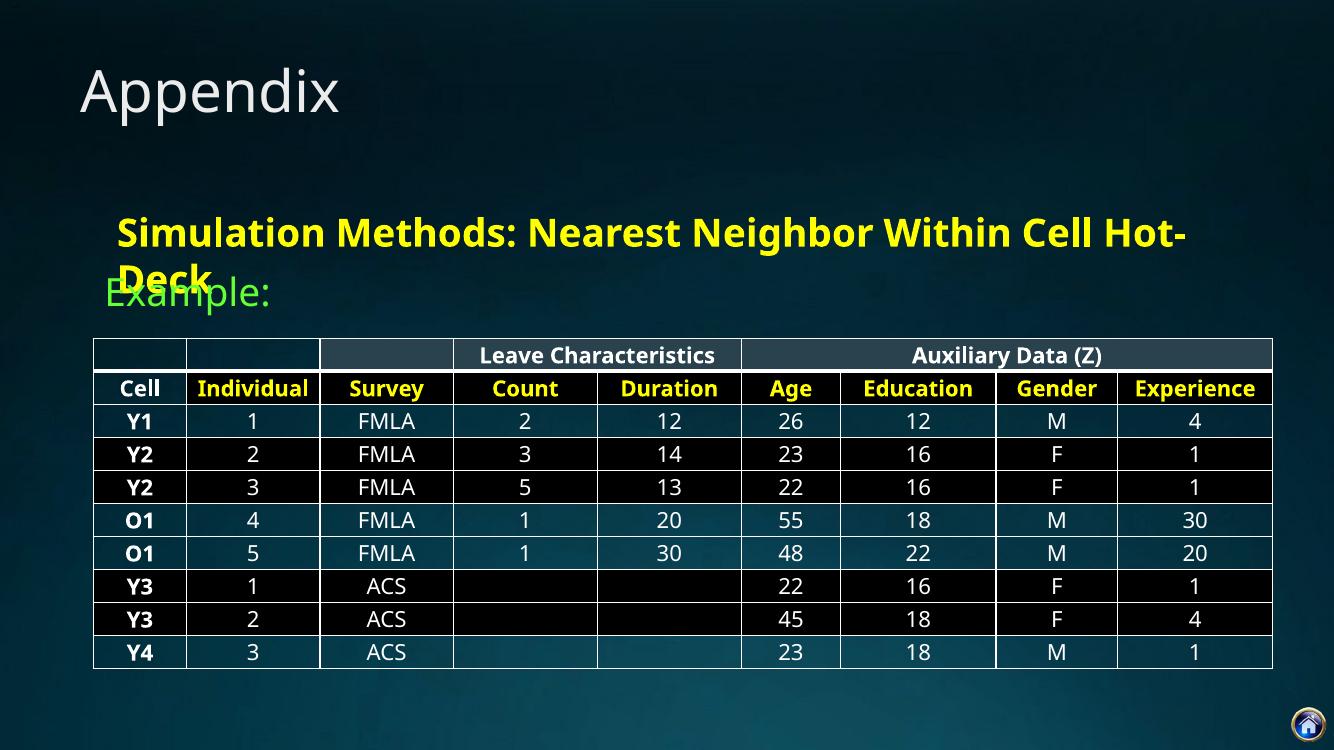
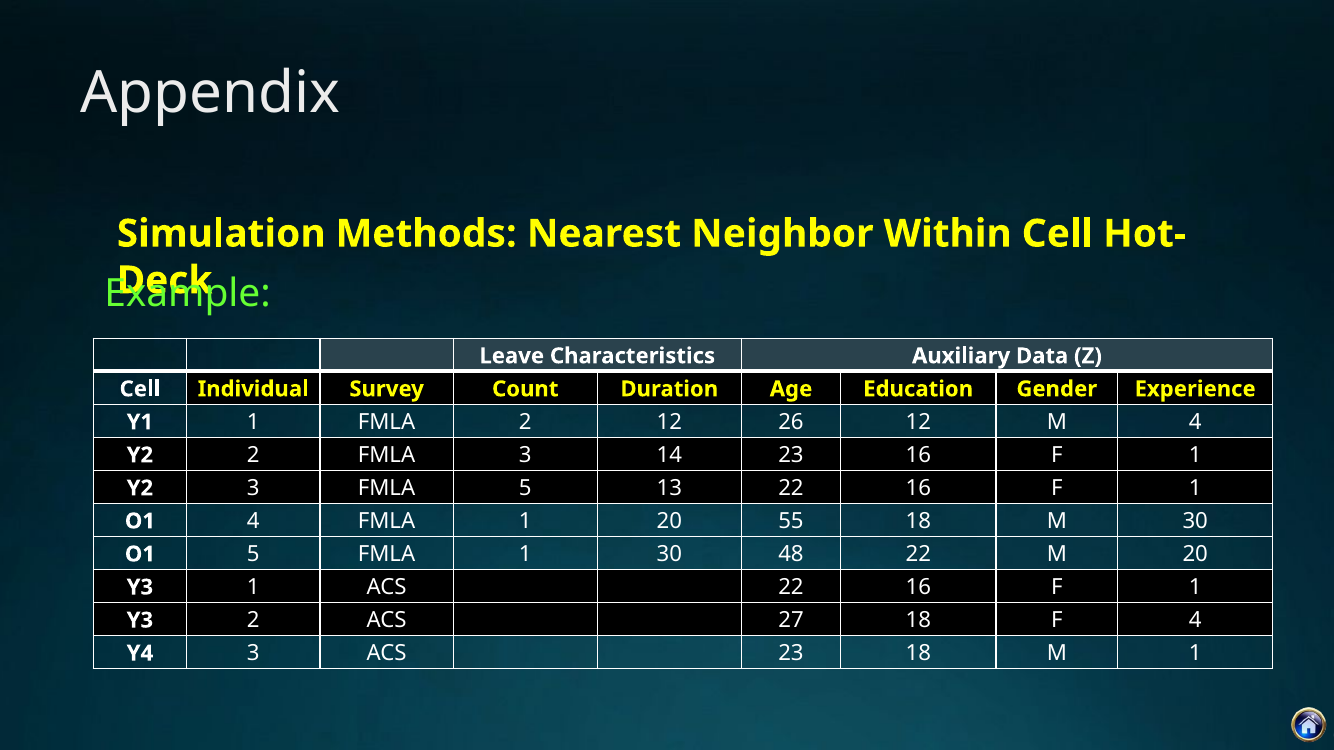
45: 45 -> 27
